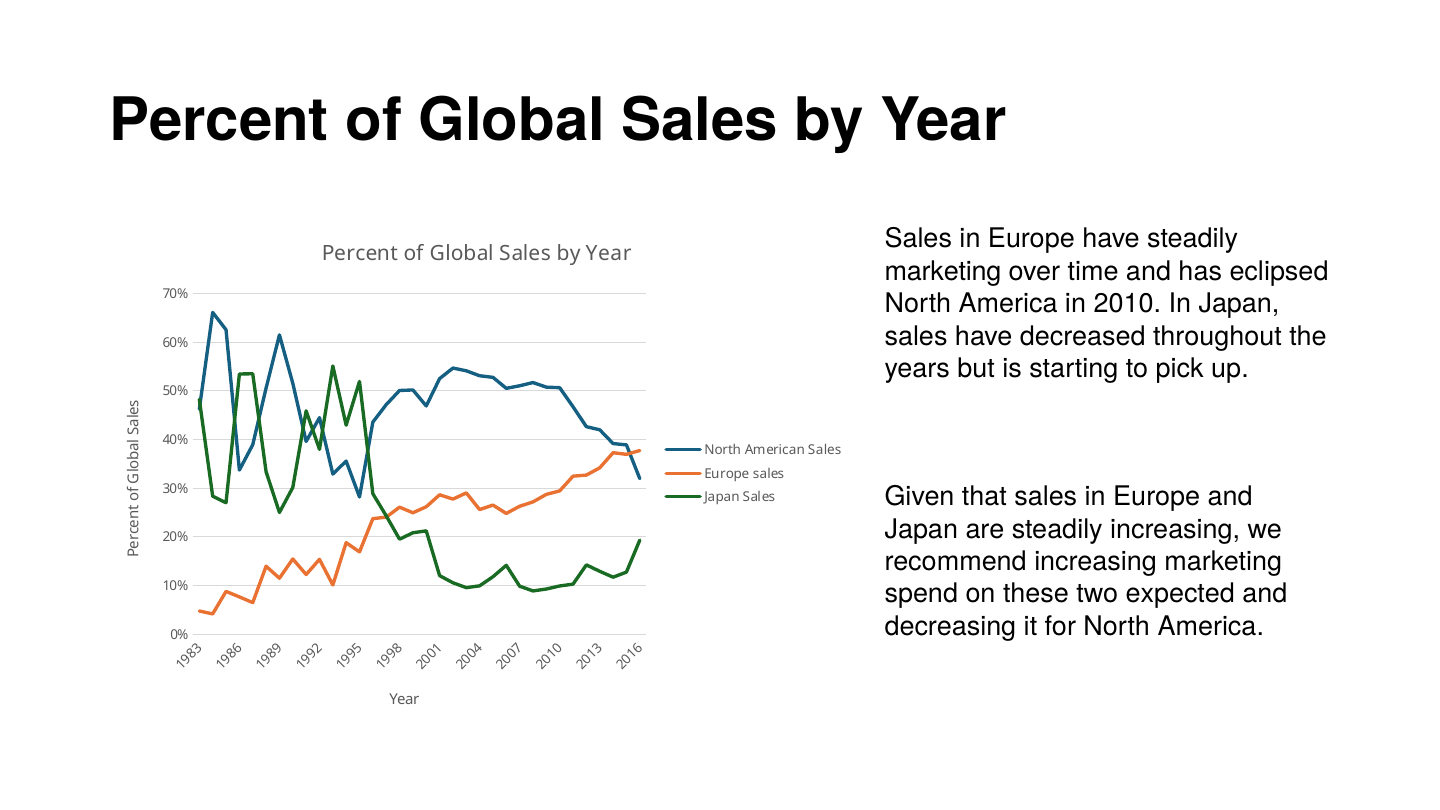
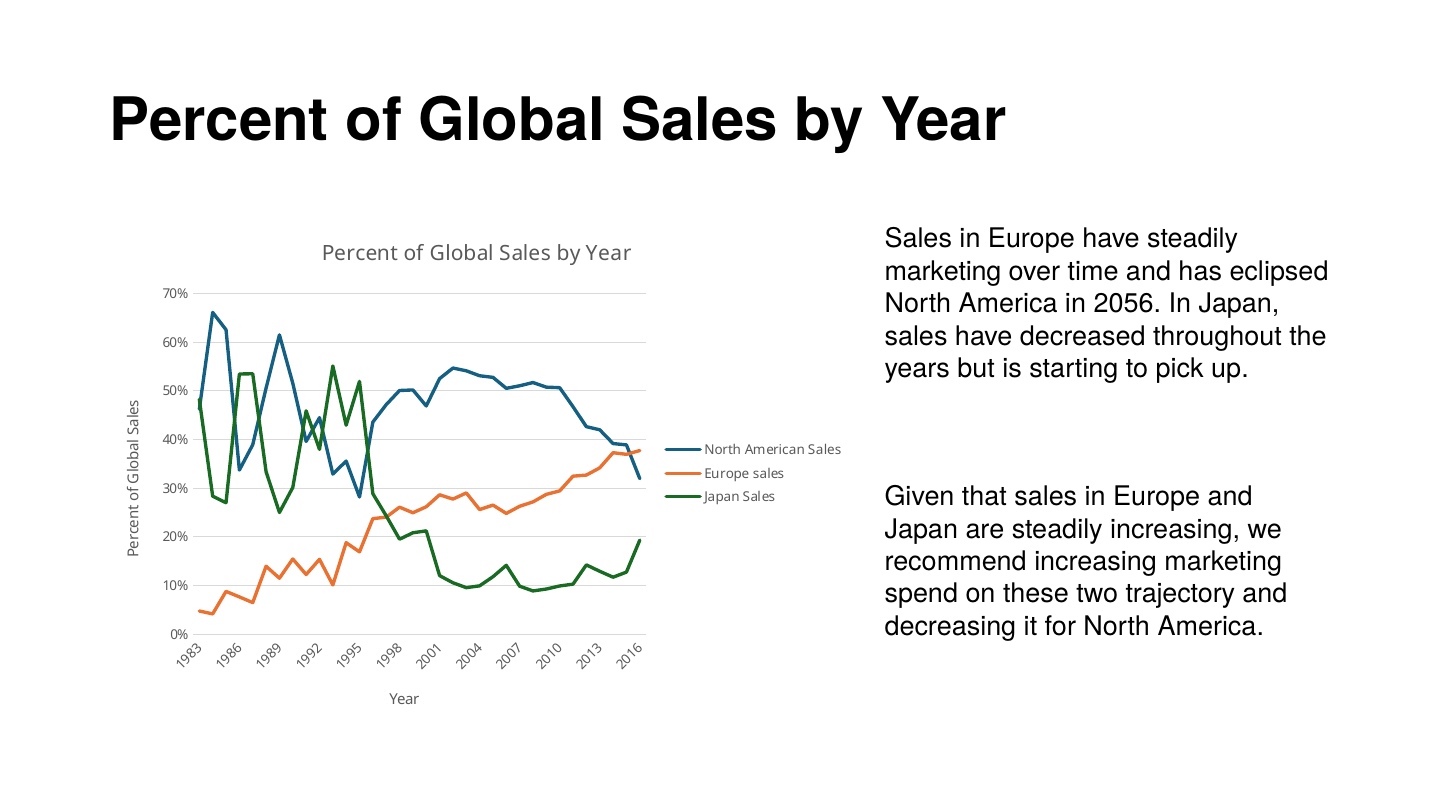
2010: 2010 -> 2056
expected: expected -> trajectory
